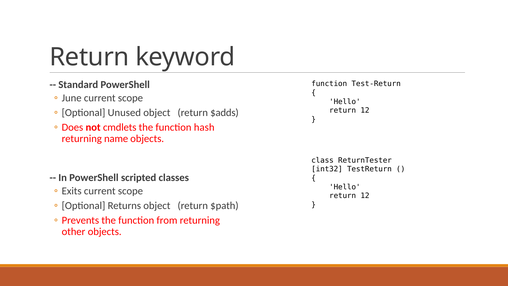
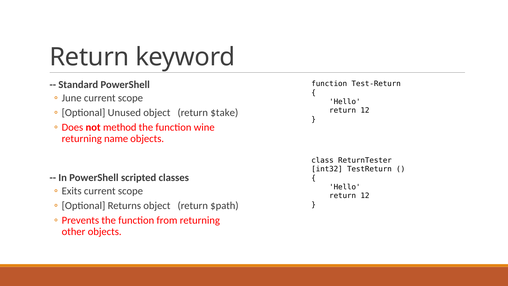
$adds: $adds -> $take
cmdlets: cmdlets -> method
hash: hash -> wine
